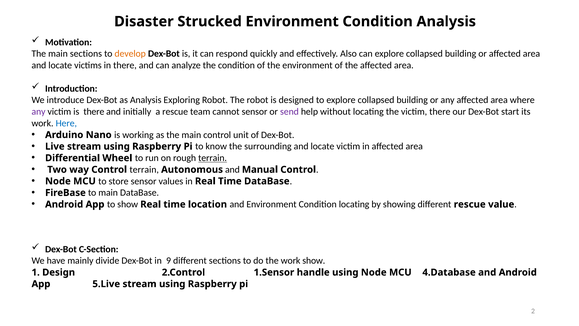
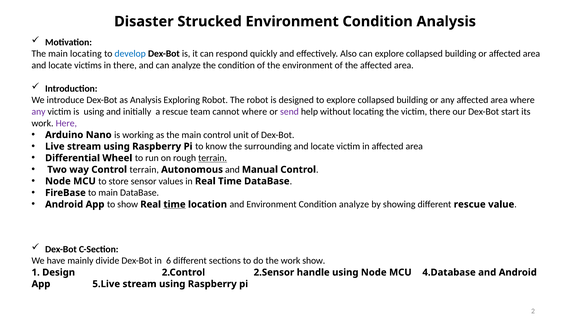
main sections: sections -> locating
develop colour: orange -> blue
is there: there -> using
cannot sensor: sensor -> where
Here colour: blue -> purple
time at (175, 204) underline: none -> present
Condition locating: locating -> analyze
9: 9 -> 6
1.Sensor: 1.Sensor -> 2.Sensor
